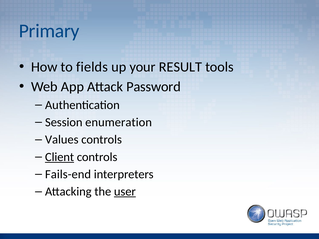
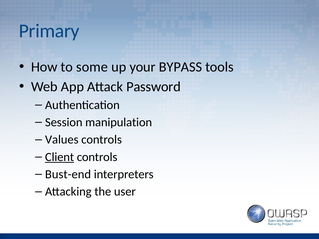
fields: fields -> some
RESULT: RESULT -> BYPASS
enumeration: enumeration -> manipulation
Fails-end: Fails-end -> Bust-end
user underline: present -> none
